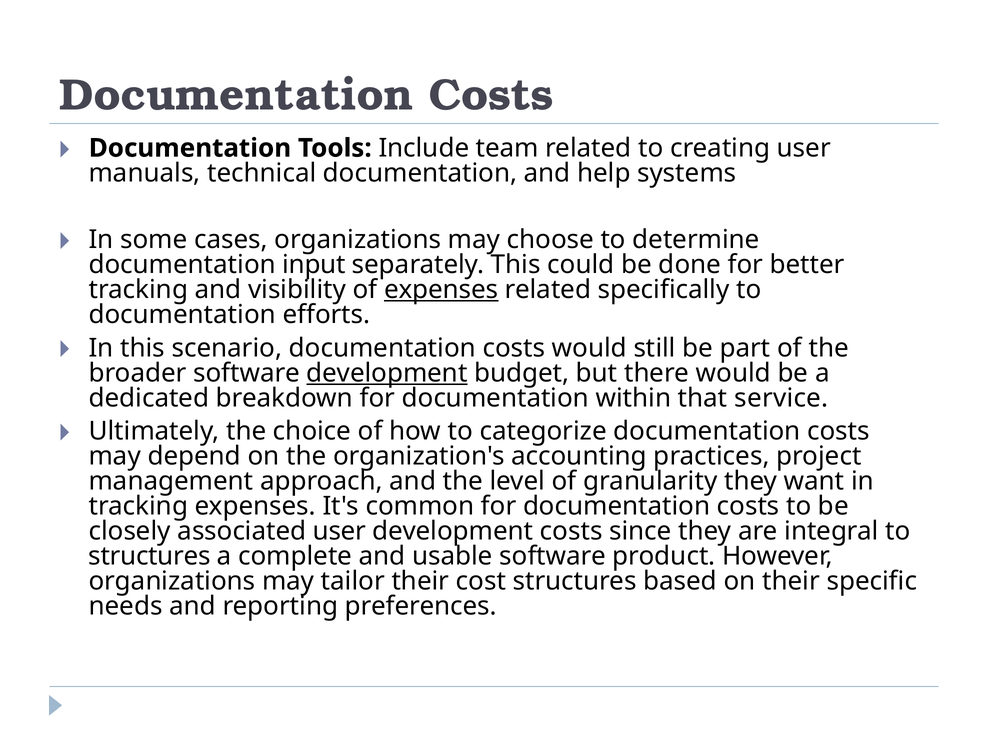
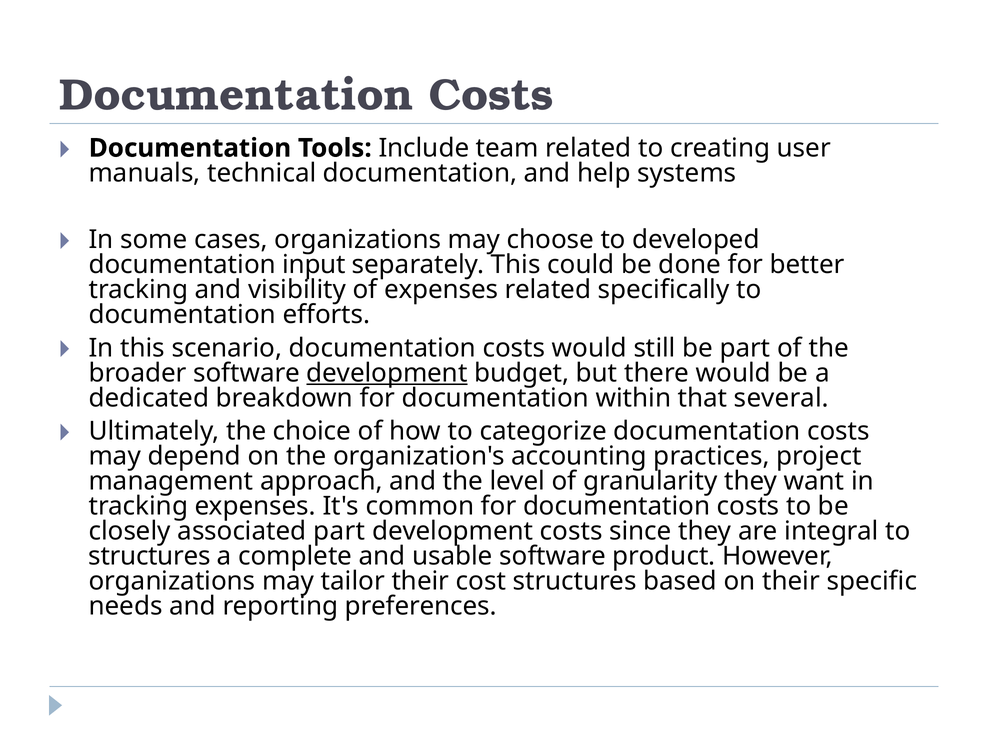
determine: determine -> developed
expenses at (441, 290) underline: present -> none
service: service -> several
associated user: user -> part
